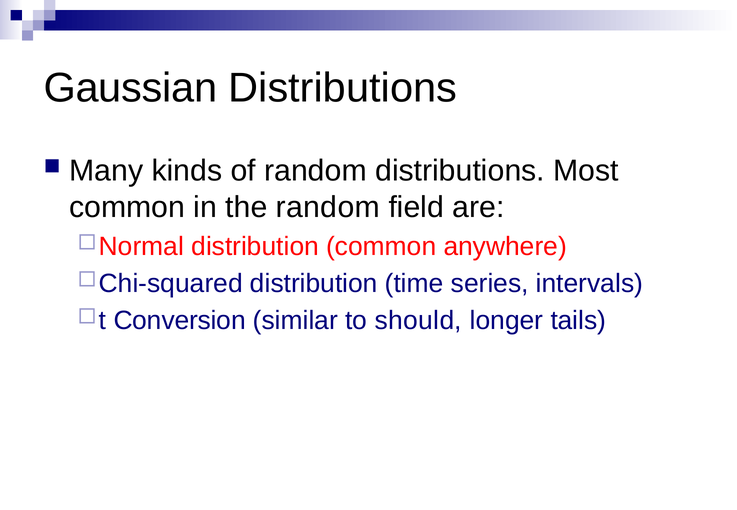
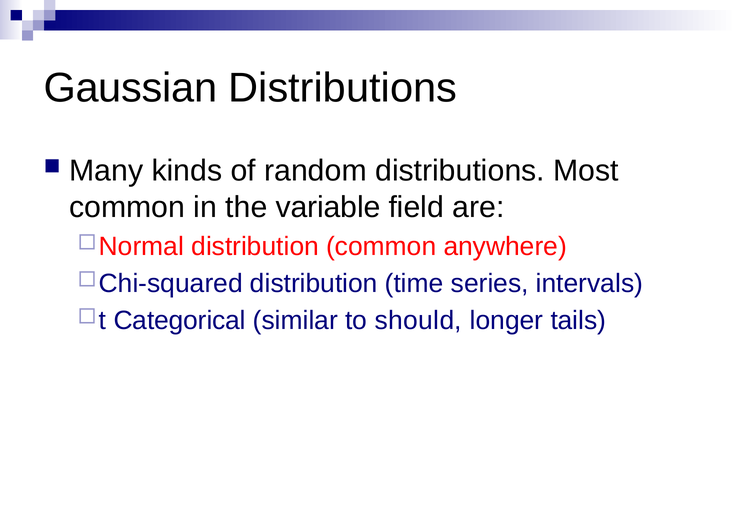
the random: random -> variable
Conversion: Conversion -> Categorical
